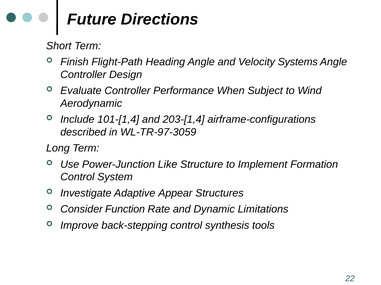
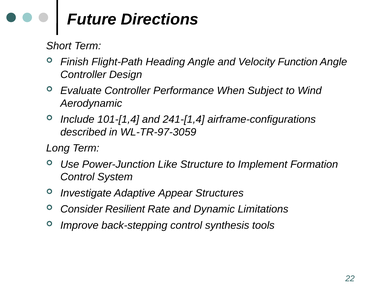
Systems: Systems -> Function
203-[1,4: 203-[1,4 -> 241-[1,4
Function: Function -> Resilient
